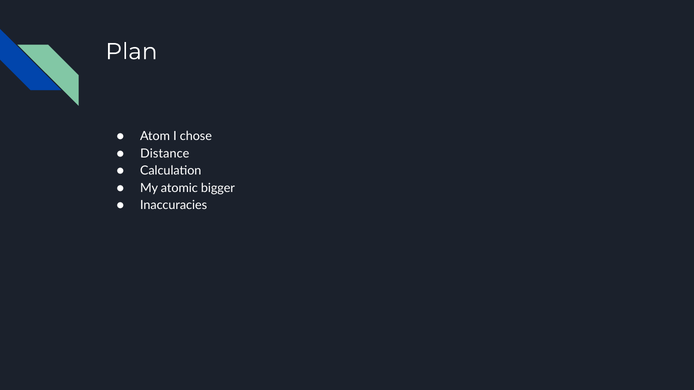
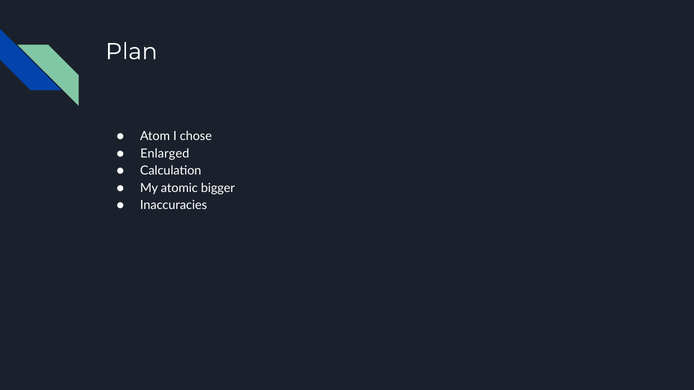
Distance: Distance -> Enlarged
